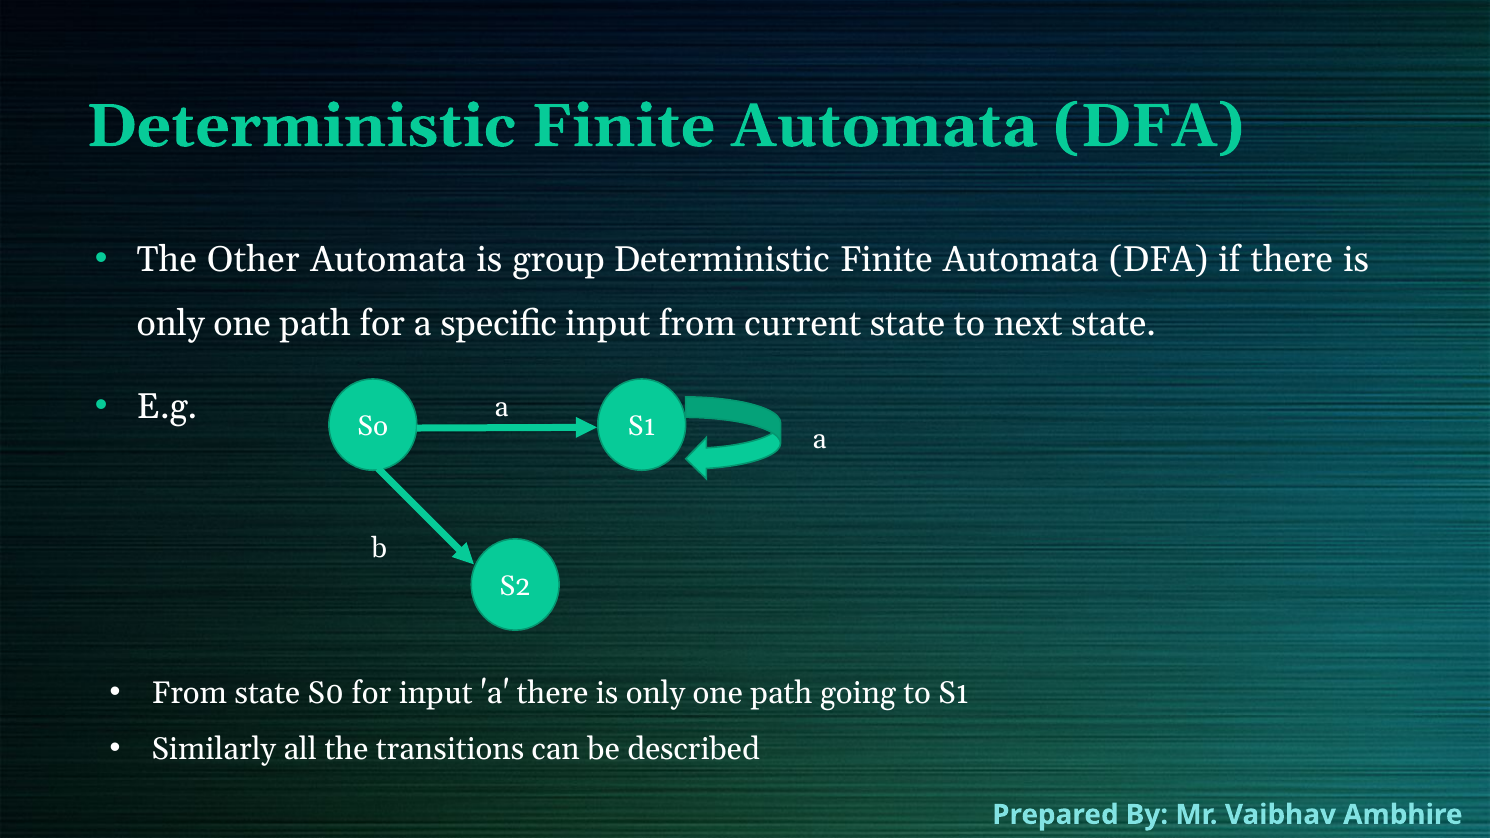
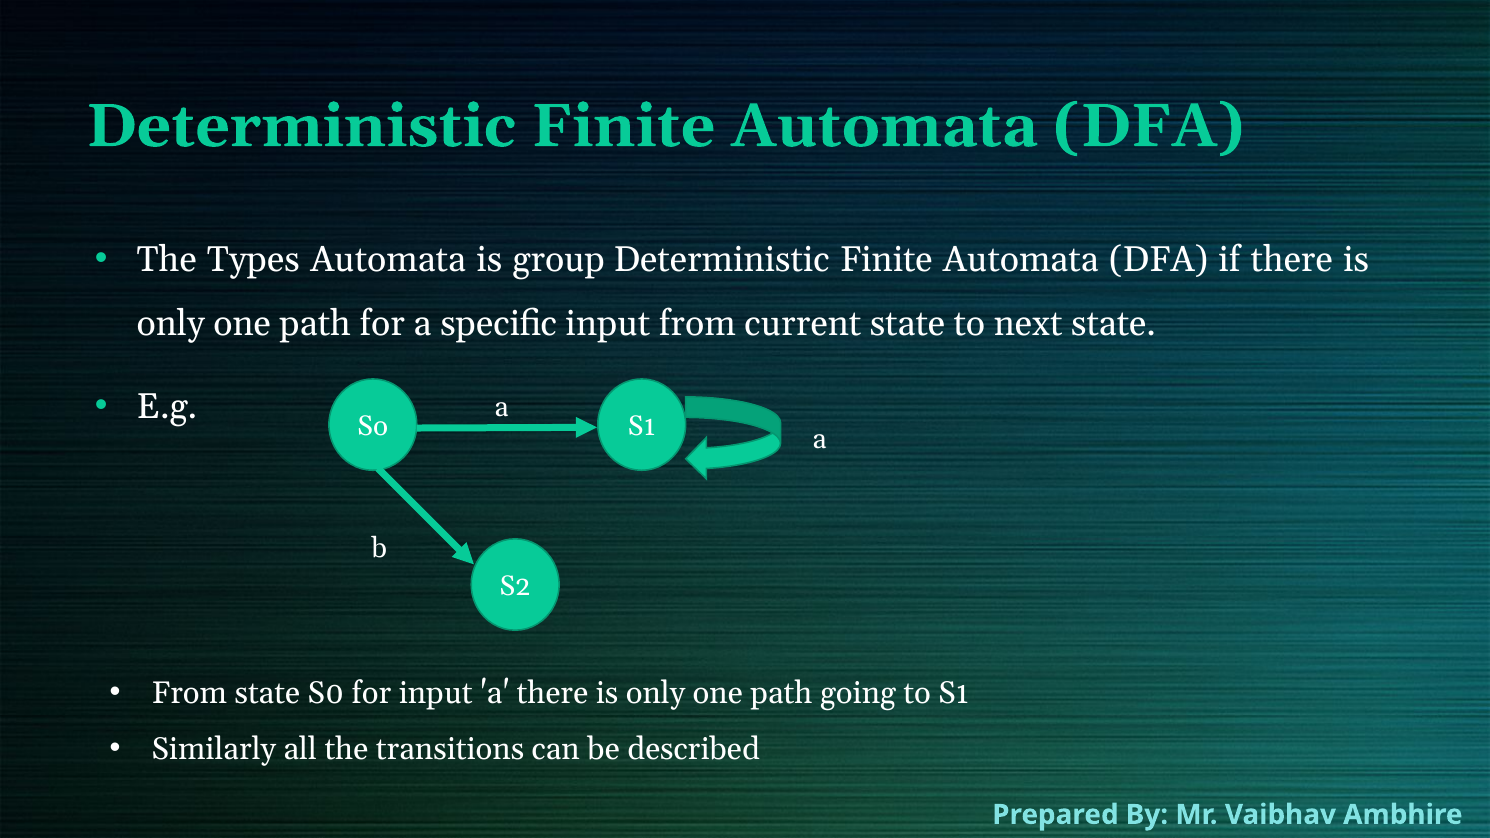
Other: Other -> Types
